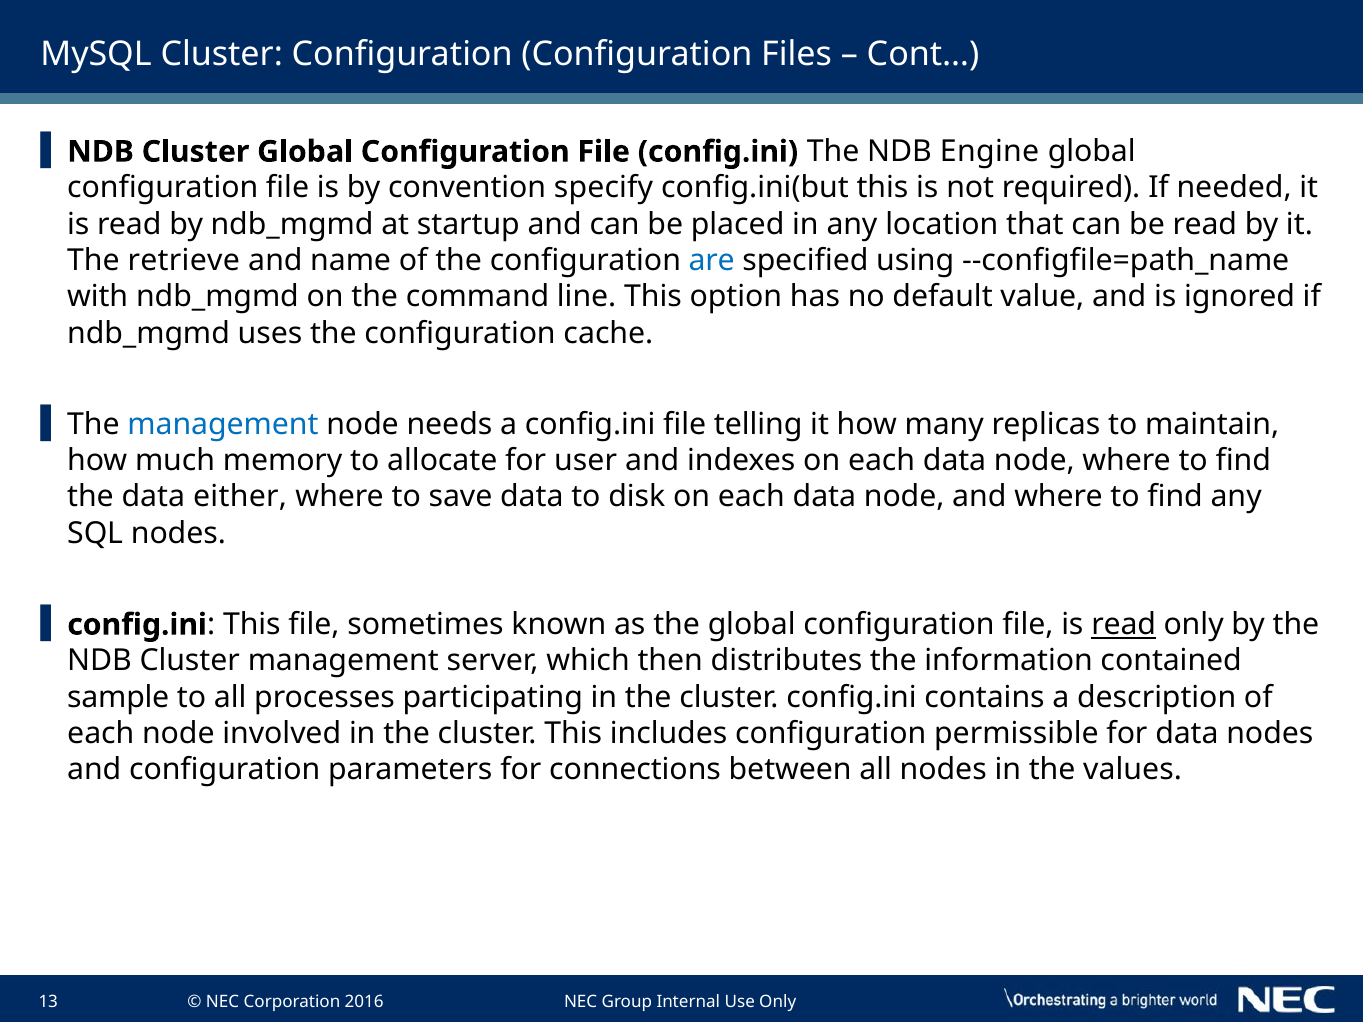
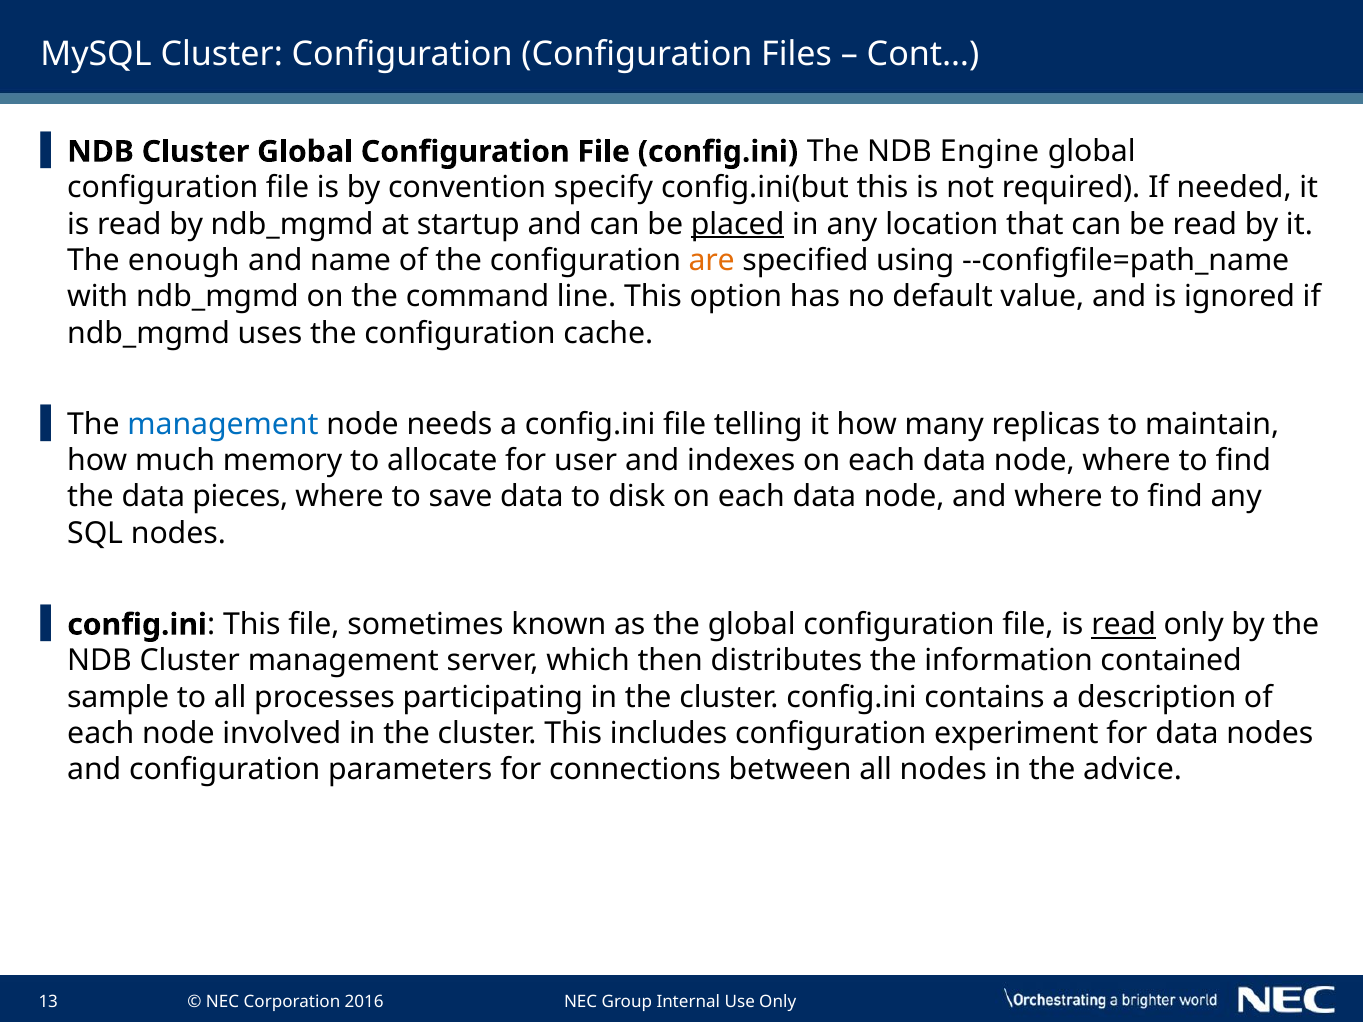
placed underline: none -> present
retrieve: retrieve -> enough
are colour: blue -> orange
either: either -> pieces
permissible: permissible -> experiment
values: values -> advice
